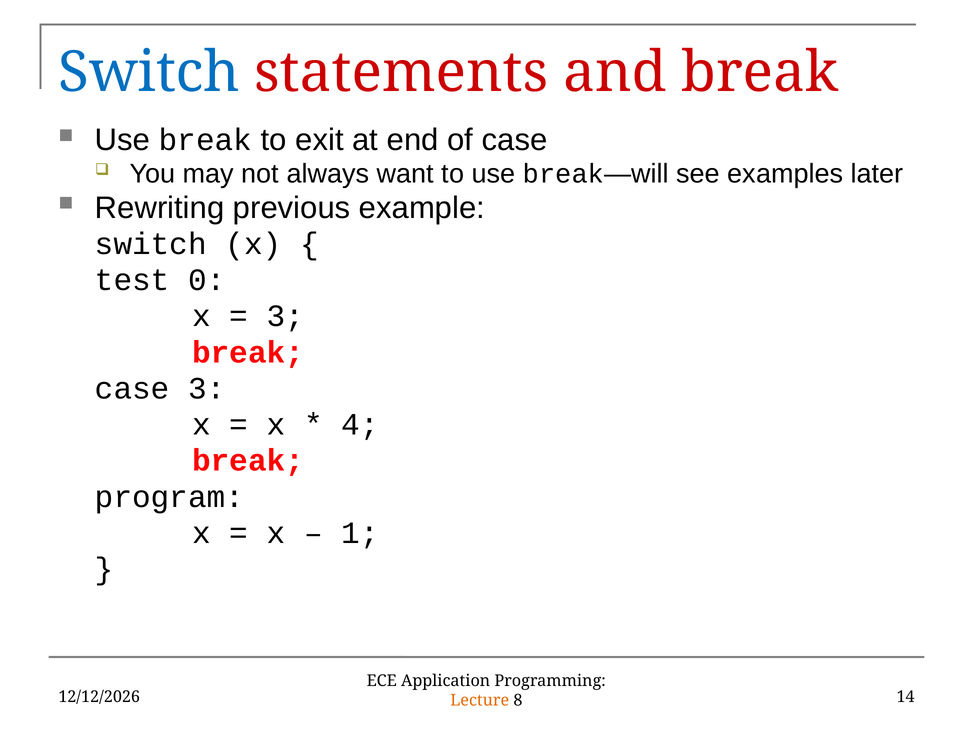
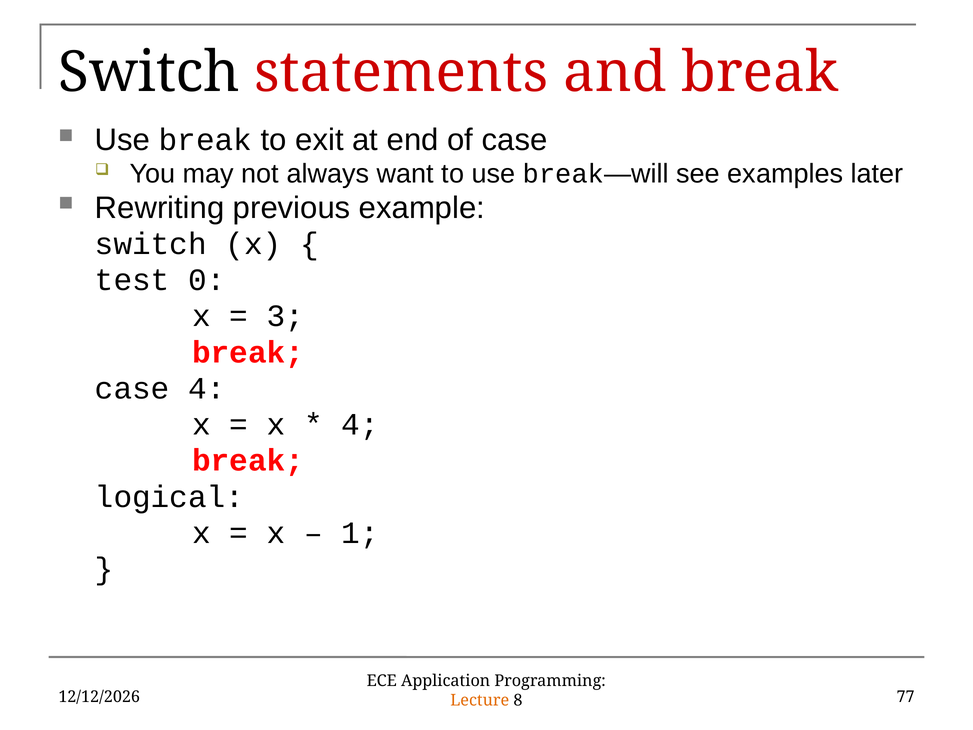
Switch at (149, 72) colour: blue -> black
case 3: 3 -> 4
program: program -> logical
14: 14 -> 77
